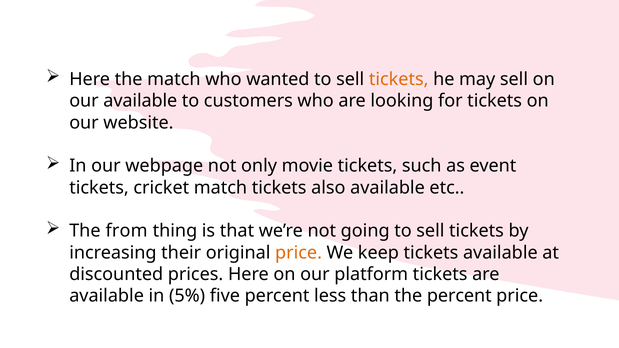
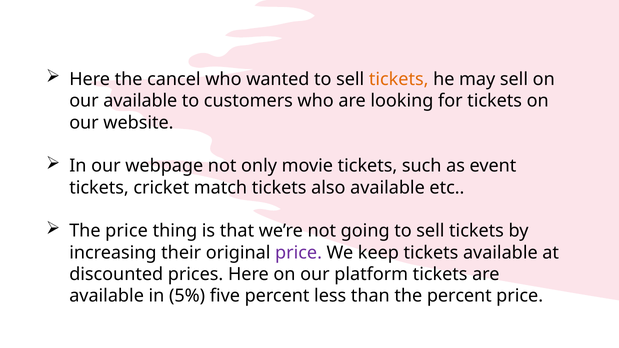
the match: match -> cancel
The from: from -> price
price at (299, 253) colour: orange -> purple
